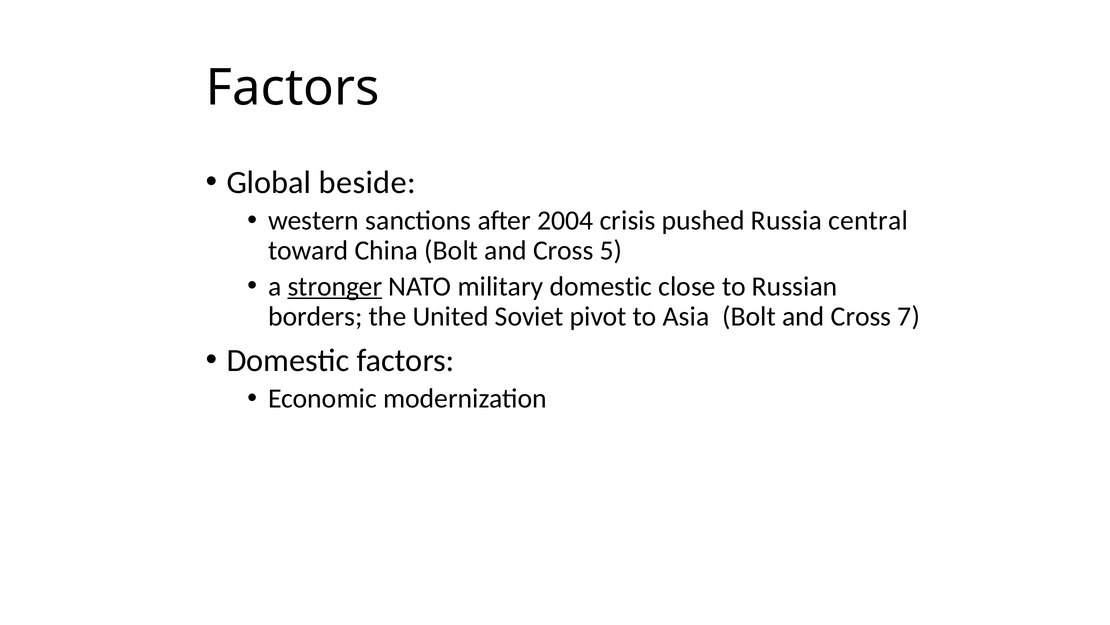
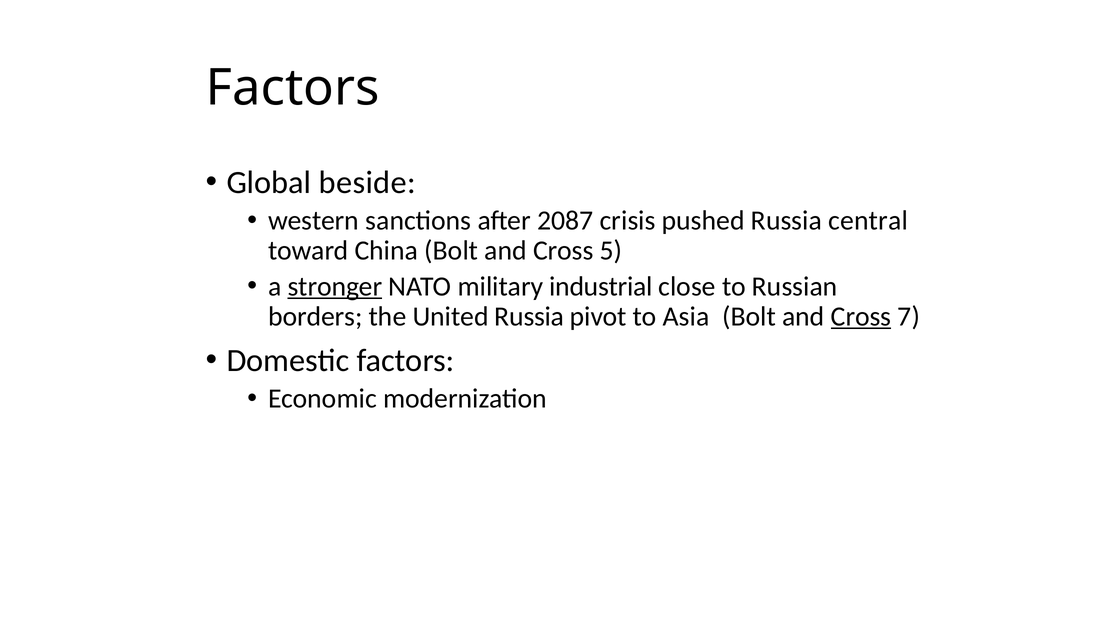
2004: 2004 -> 2087
military domestic: domestic -> industrial
United Soviet: Soviet -> Russia
Cross at (861, 316) underline: none -> present
